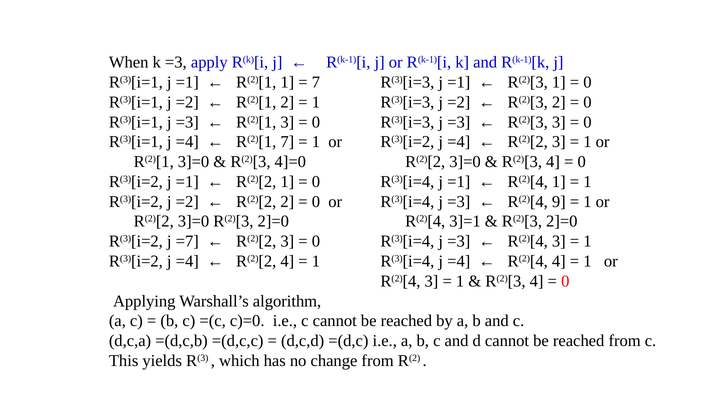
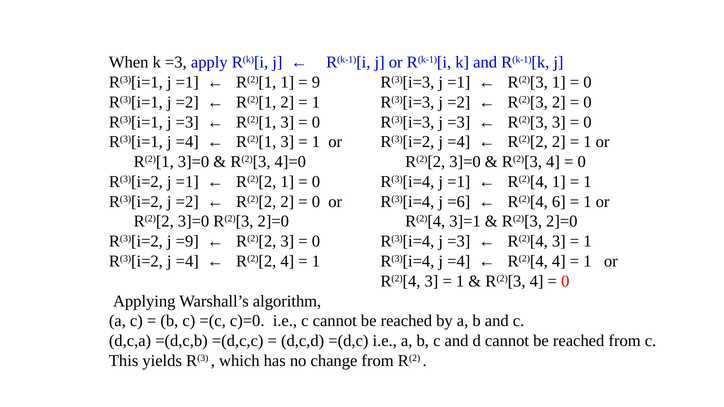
7 at (316, 82): 7 -> 9
7 at (287, 142): 7 -> 3
3 at (559, 142): 3 -> 2
or R(3)[i=4 j =3: =3 -> =6
9: 9 -> 6
=7: =7 -> =9
